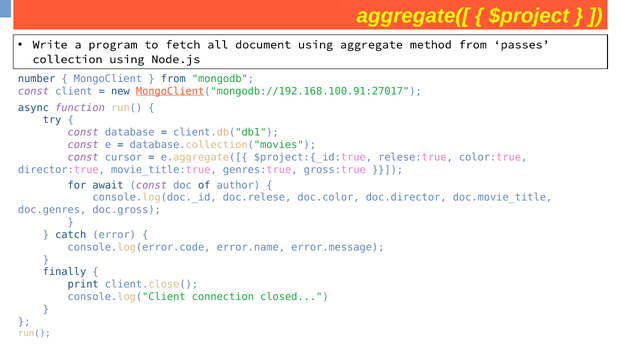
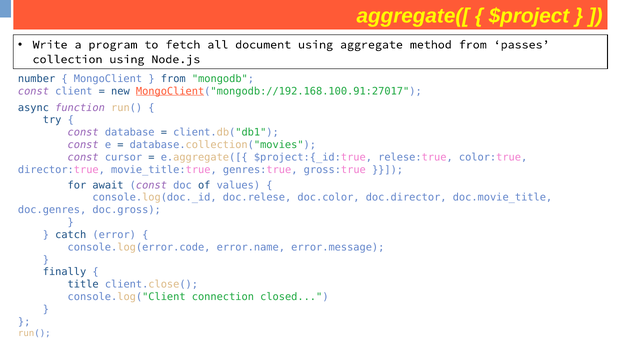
author: author -> values
print: print -> title
